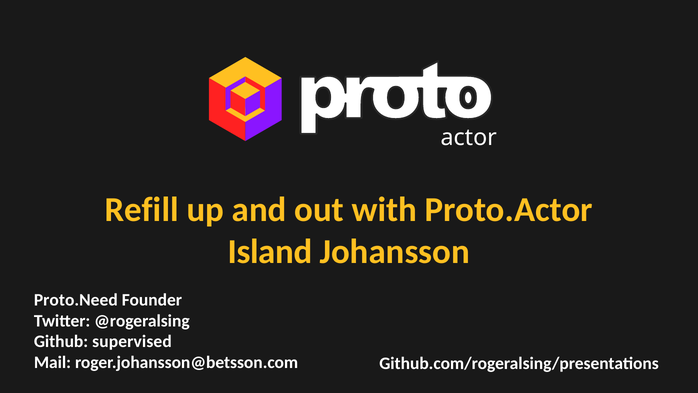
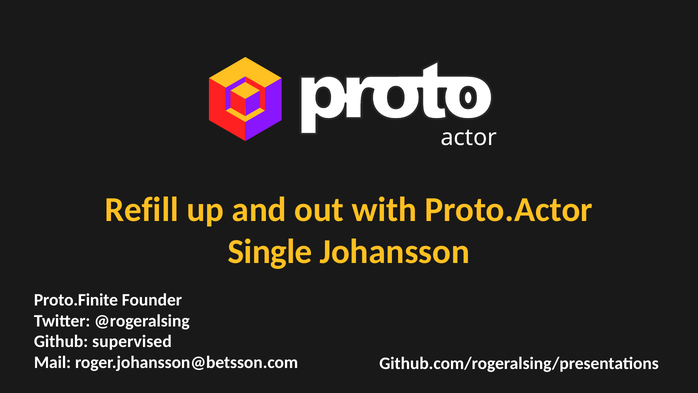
Island: Island -> Single
Proto.Need: Proto.Need -> Proto.Finite
